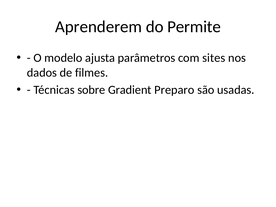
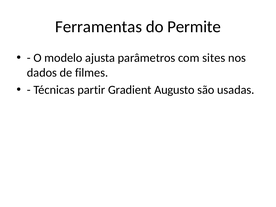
Aprenderem: Aprenderem -> Ferramentas
sobre: sobre -> partir
Preparo: Preparo -> Augusto
